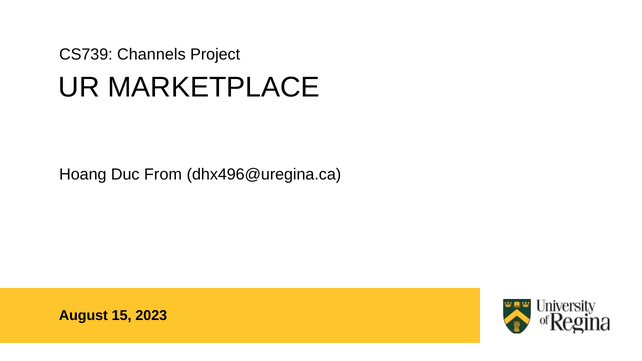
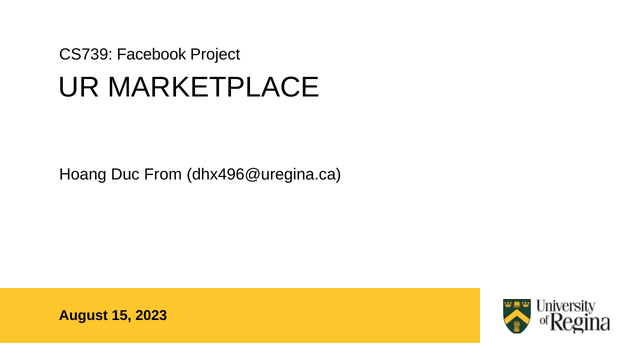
Channels: Channels -> Facebook
